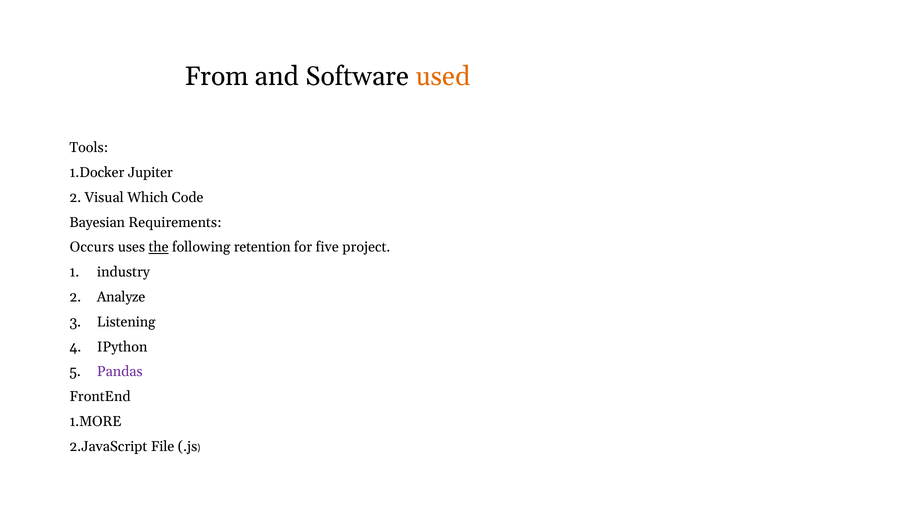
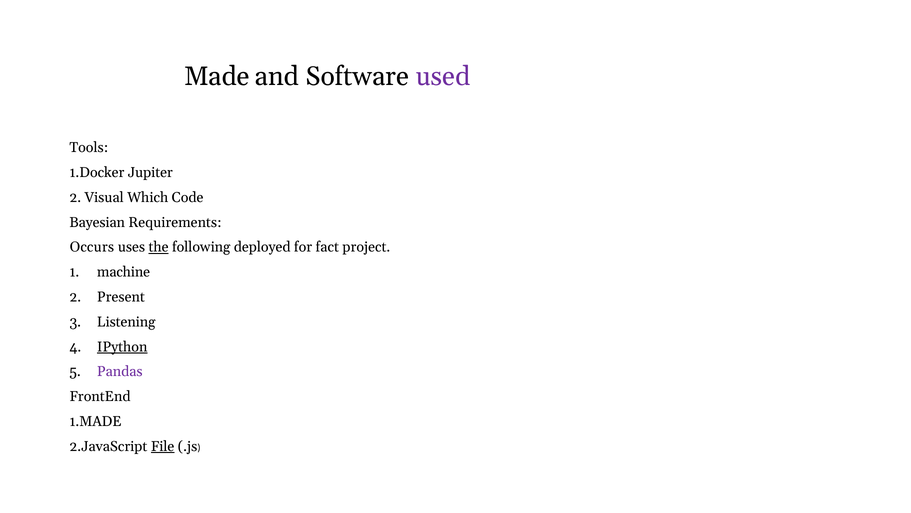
From: From -> Made
used colour: orange -> purple
retention: retention -> deployed
five: five -> fact
industry: industry -> machine
Analyze: Analyze -> Present
IPython underline: none -> present
1.MORE: 1.MORE -> 1.MADE
File underline: none -> present
